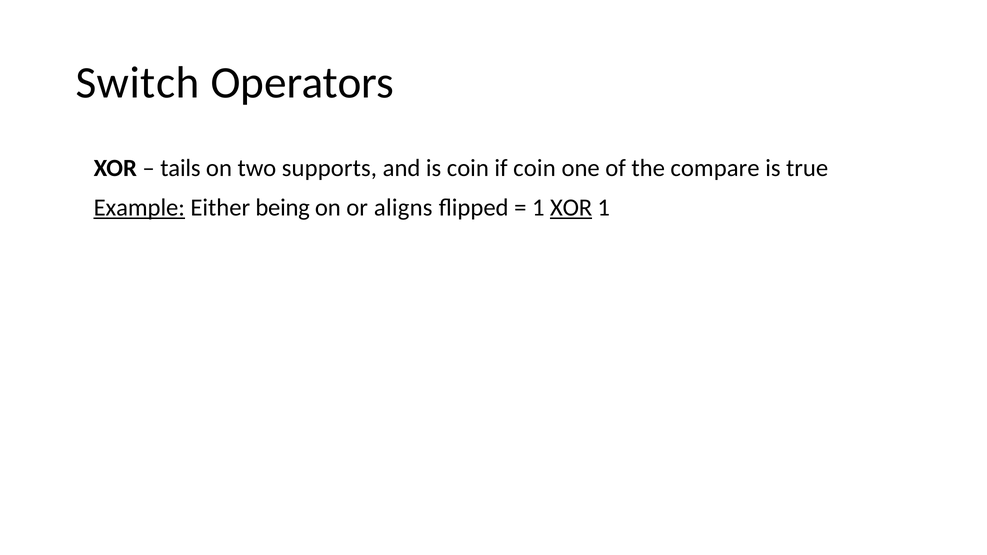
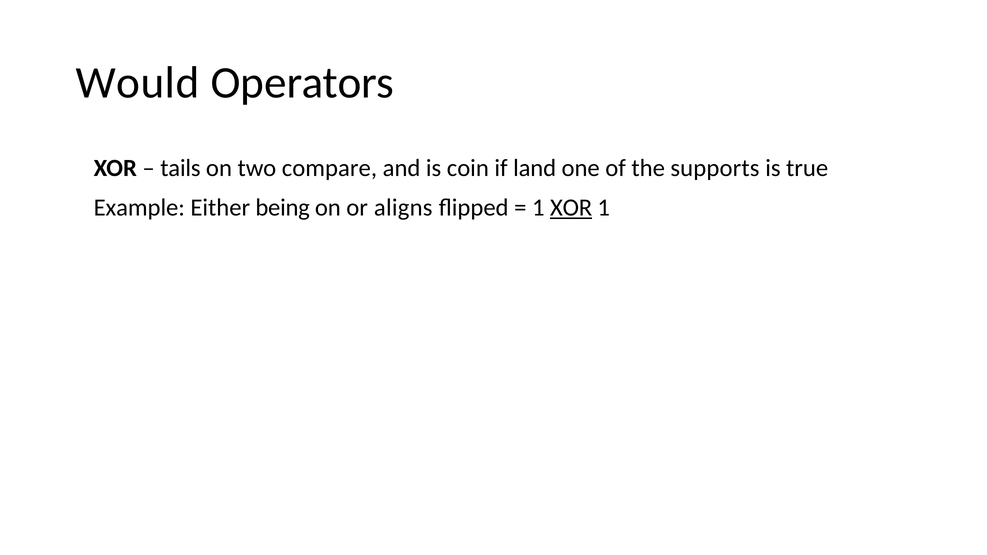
Switch: Switch -> Would
supports: supports -> compare
if coin: coin -> land
compare: compare -> supports
Example underline: present -> none
